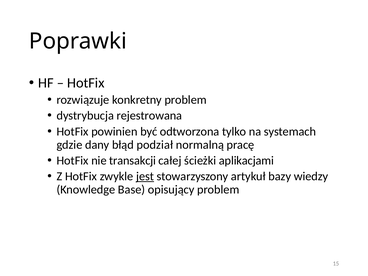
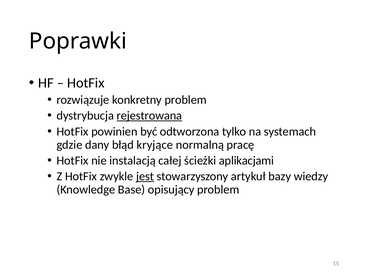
rejestrowana underline: none -> present
podział: podział -> kryjące
transakcji: transakcji -> instalacją
